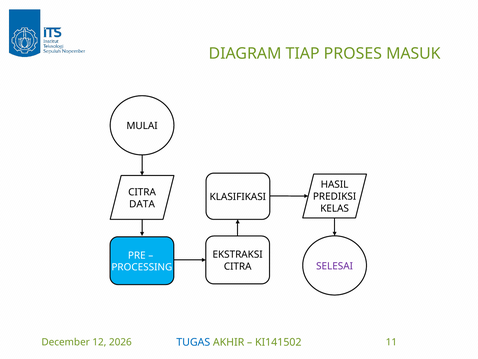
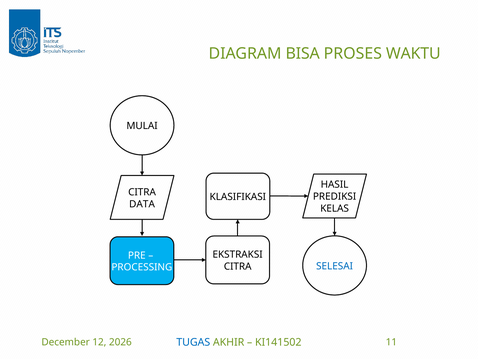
TIAP: TIAP -> BISA
MASUK: MASUK -> WAKTU
SELESAI colour: purple -> blue
